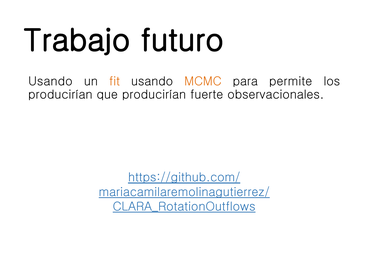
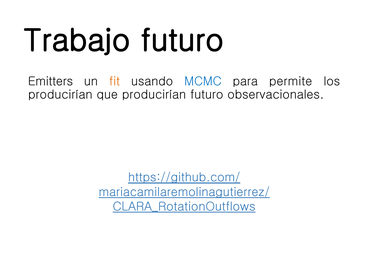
Usando at (50, 82): Usando -> Emitters
MCMC colour: orange -> blue
producirían fuerte: fuerte -> futuro
